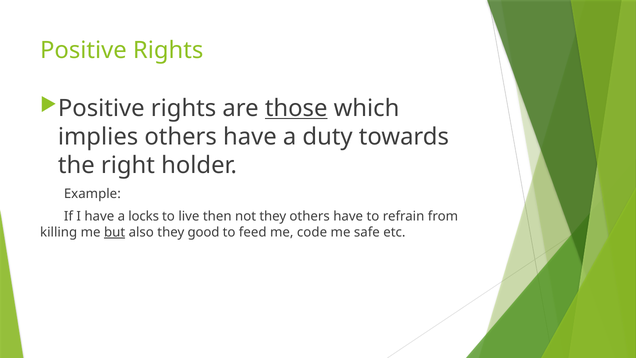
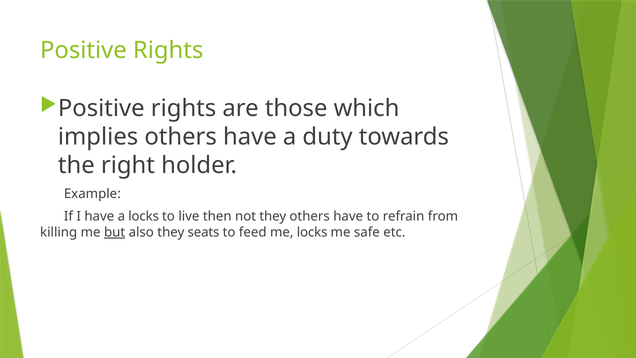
those underline: present -> none
good: good -> seats
me code: code -> locks
